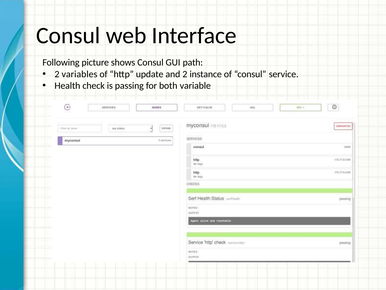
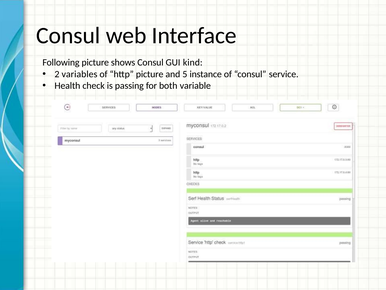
path: path -> kind
http update: update -> picture
and 2: 2 -> 5
